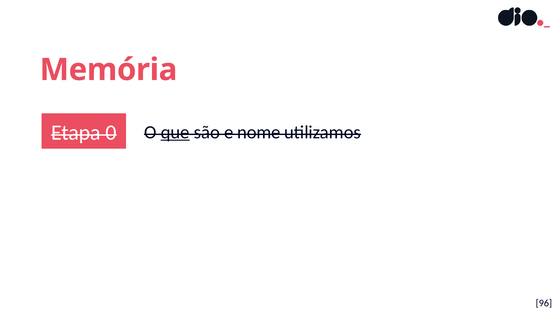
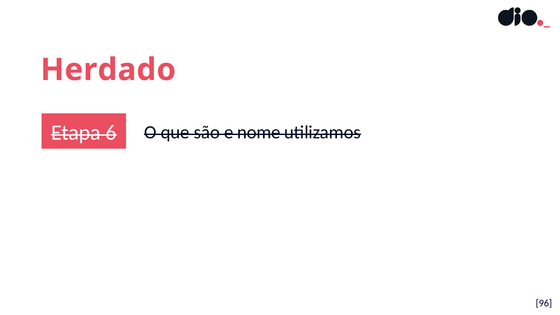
Memória: Memória -> Herdado
0: 0 -> 6
que underline: present -> none
